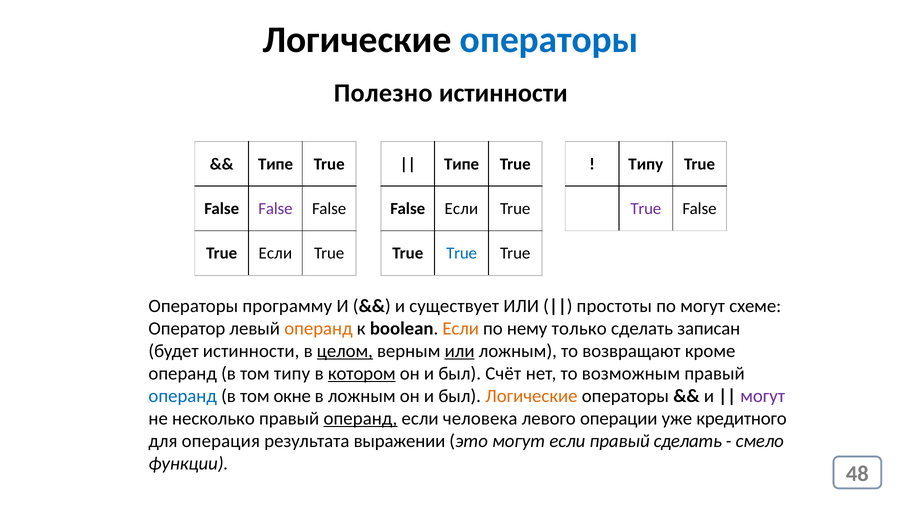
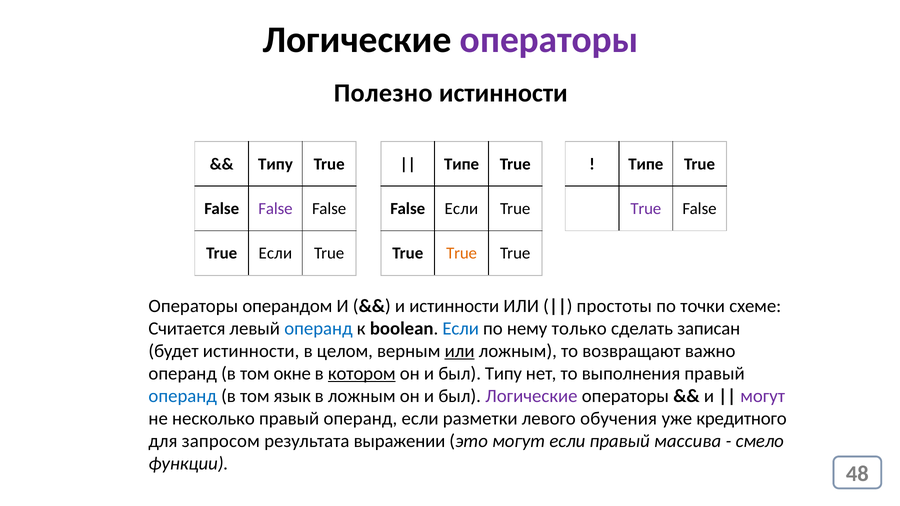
операторы at (549, 40) colour: blue -> purple
Типе at (276, 164): Типе -> Типу
Типу at (646, 164): Типу -> Типе
True at (462, 253) colour: blue -> orange
программу: программу -> операндом
и существует: существует -> истинности
по могут: могут -> точки
Оператор: Оператор -> Считается
операнд at (318, 329) colour: orange -> blue
Если at (461, 329) colour: orange -> blue
целом underline: present -> none
кроме: кроме -> важно
том типу: типу -> окне
был Счёт: Счёт -> Типу
возможным: возможным -> выполнения
окне: окне -> язык
Логические at (531, 396) colour: orange -> purple
операнд at (360, 419) underline: present -> none
человека: человека -> разметки
операции: операции -> обучения
операция: операция -> запросом
правый сделать: сделать -> массива
